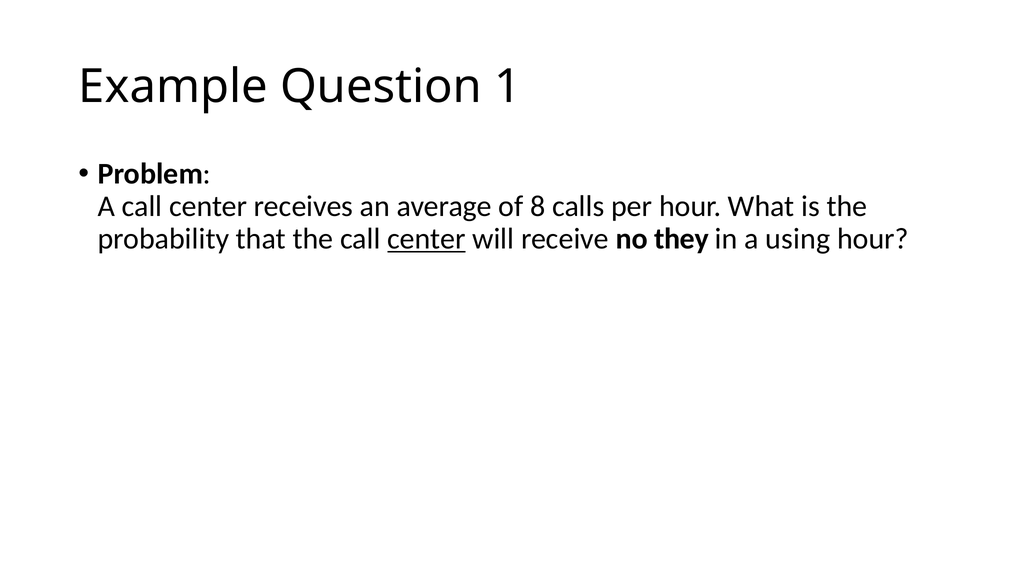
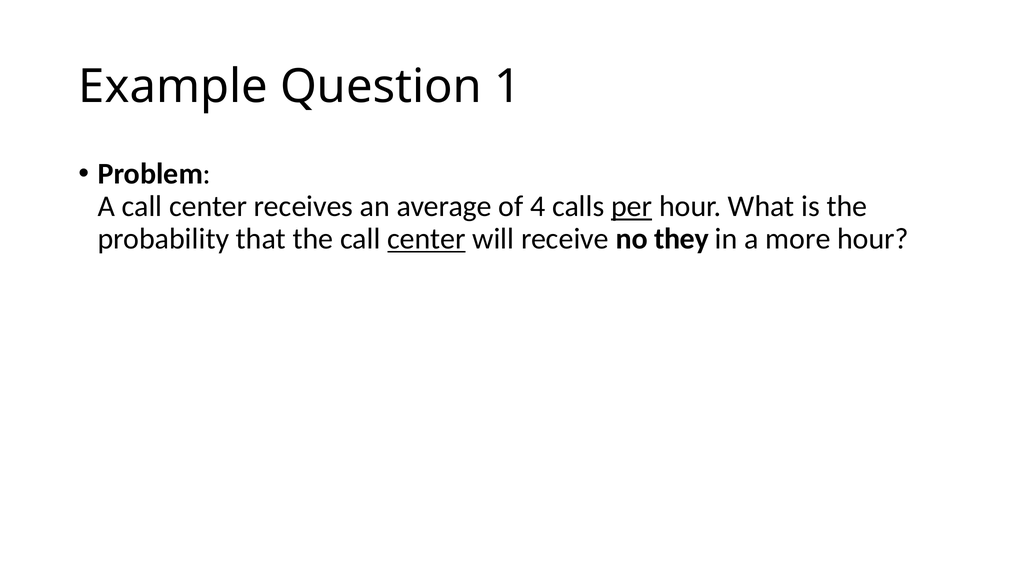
8: 8 -> 4
per underline: none -> present
using: using -> more
